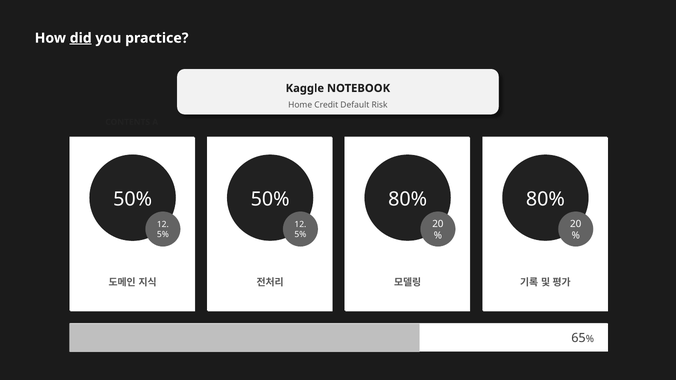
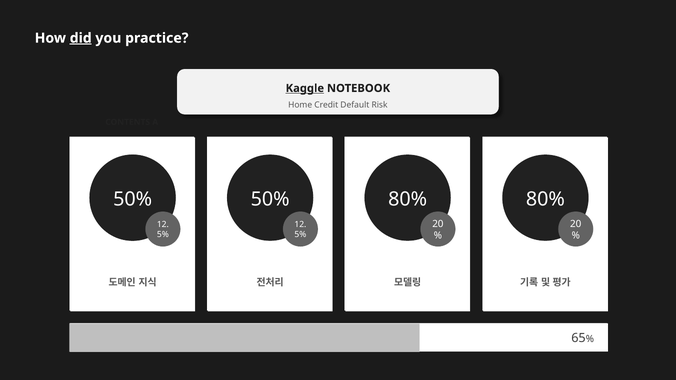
Kaggle underline: none -> present
